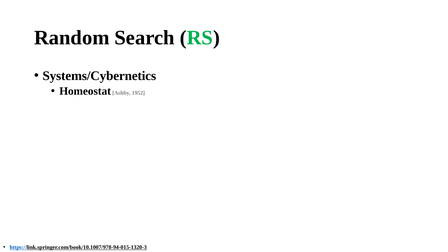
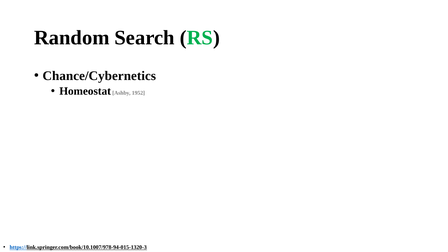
Systems/Cybernetics: Systems/Cybernetics -> Chance/Cybernetics
